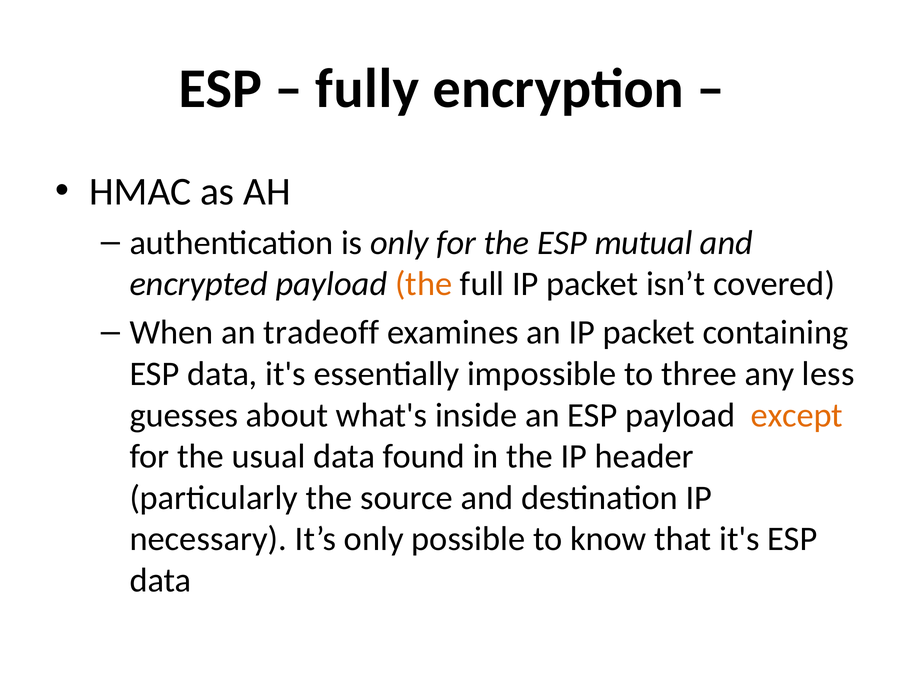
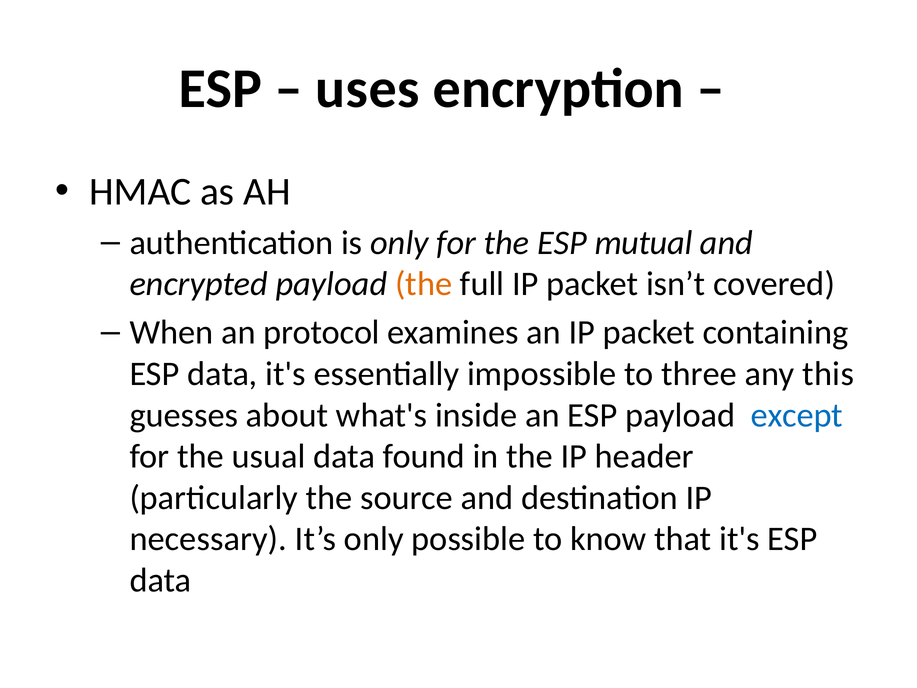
fully: fully -> uses
tradeoff: tradeoff -> protocol
less: less -> this
except colour: orange -> blue
